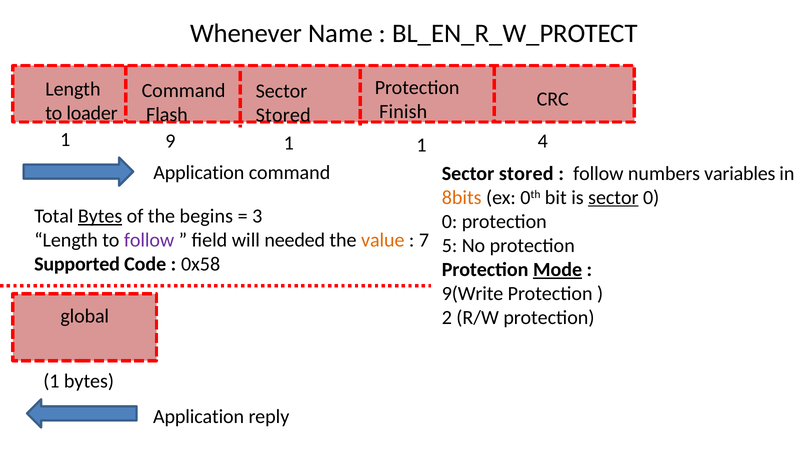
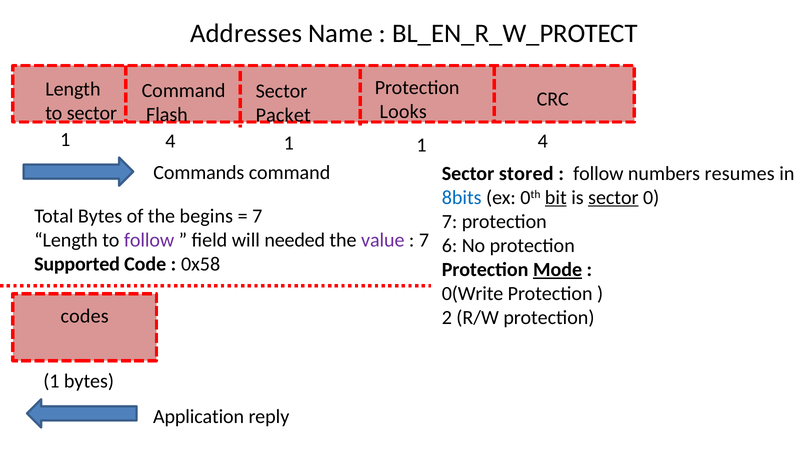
Whenever: Whenever -> Addresses
Finish: Finish -> Looks
to loader: loader -> sector
Stored at (283, 115): Stored -> Packet
1 9: 9 -> 4
Application at (199, 173): Application -> Commands
variables: variables -> resumes
8bits colour: orange -> blue
bit underline: none -> present
Bytes at (100, 216) underline: present -> none
3 at (257, 216): 3 -> 7
0 at (450, 222): 0 -> 7
value colour: orange -> purple
5: 5 -> 6
9(Write: 9(Write -> 0(Write
global: global -> codes
